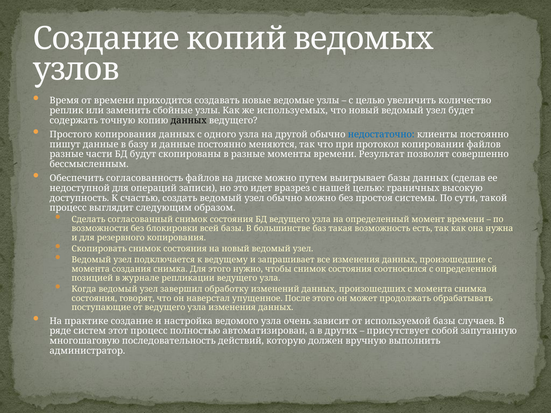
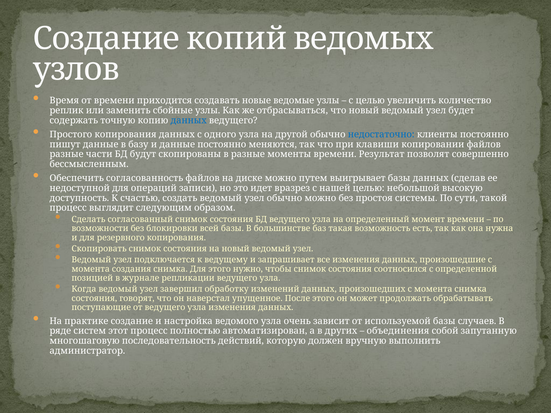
используемых: используемых -> отбрасываться
данных at (189, 121) colour: black -> blue
протокол: протокол -> клавиши
граничных: граничных -> небольшой
присутствует: присутствует -> объединения
